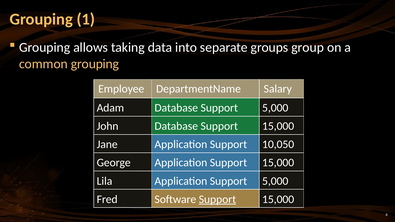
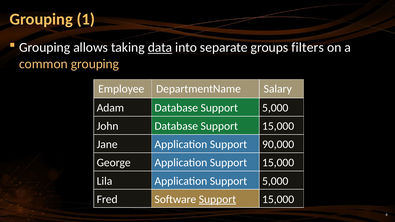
data underline: none -> present
group: group -> filters
10,050: 10,050 -> 90,000
